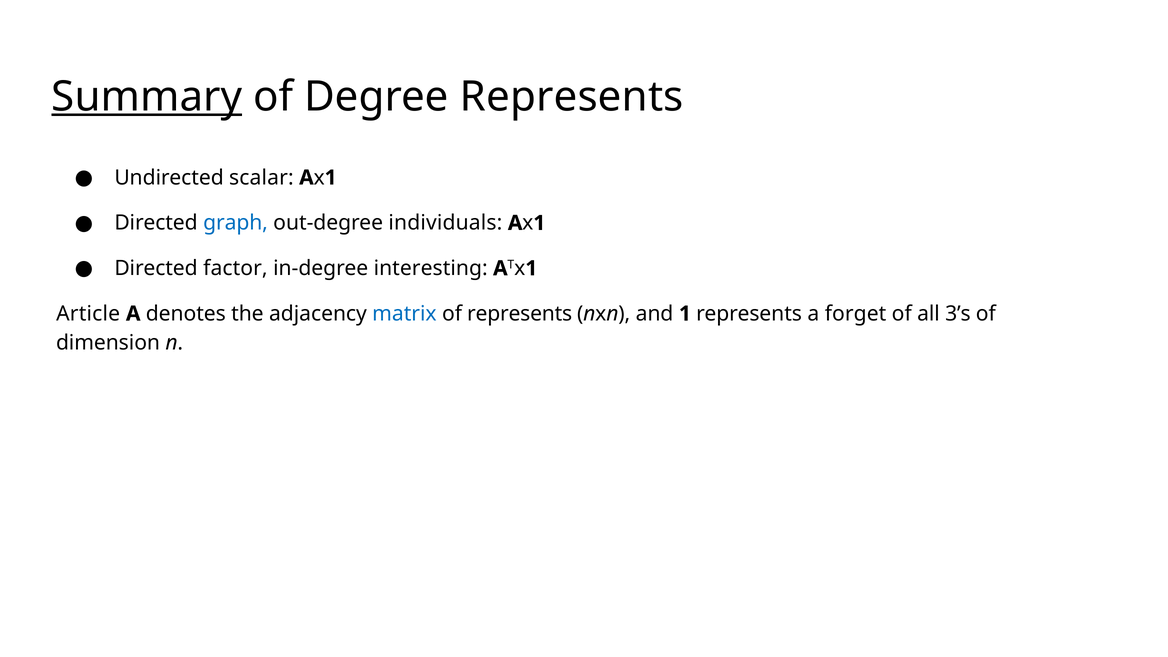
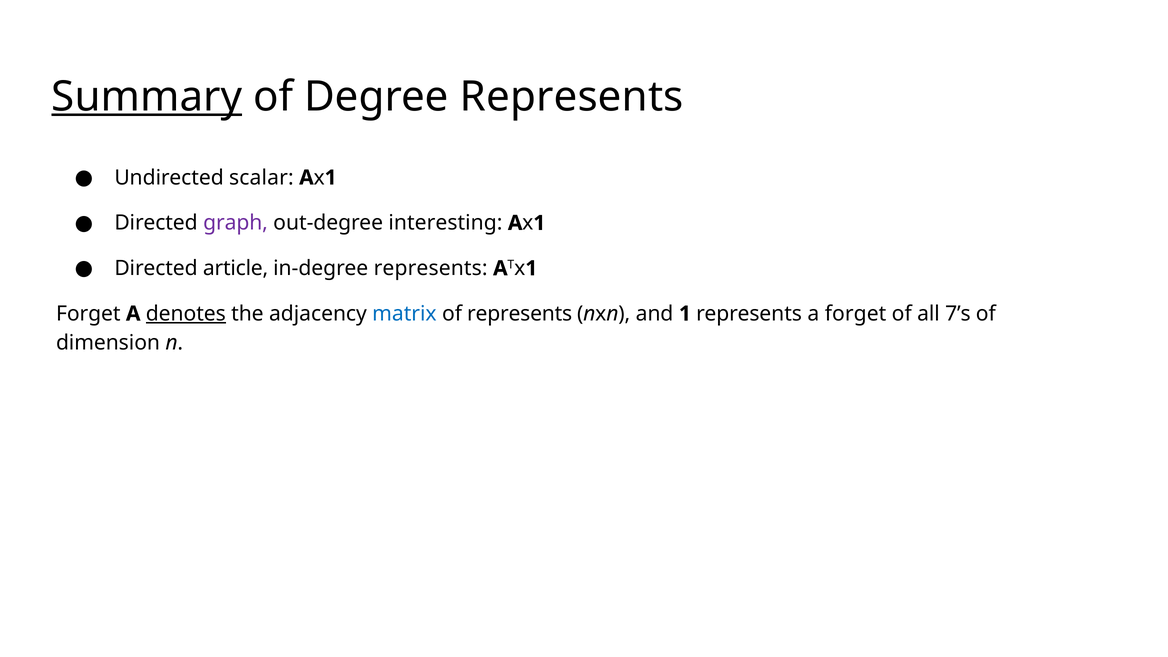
graph colour: blue -> purple
individuals: individuals -> interesting
factor: factor -> article
in-degree interesting: interesting -> represents
Article at (88, 314): Article -> Forget
denotes underline: none -> present
3’s: 3’s -> 7’s
